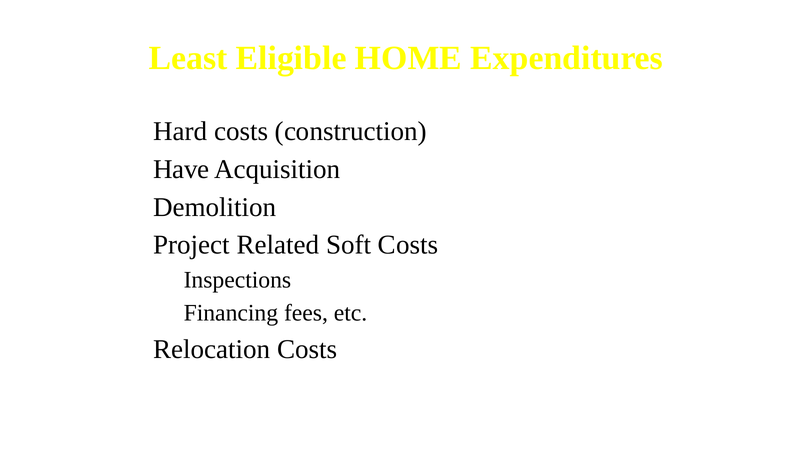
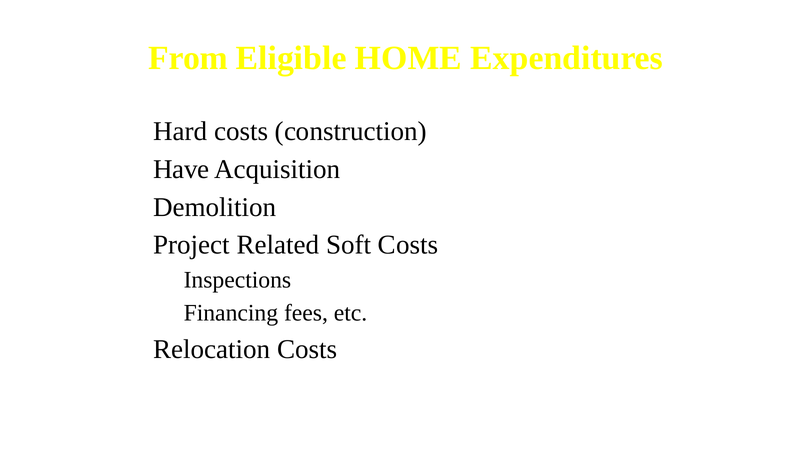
Least: Least -> From
